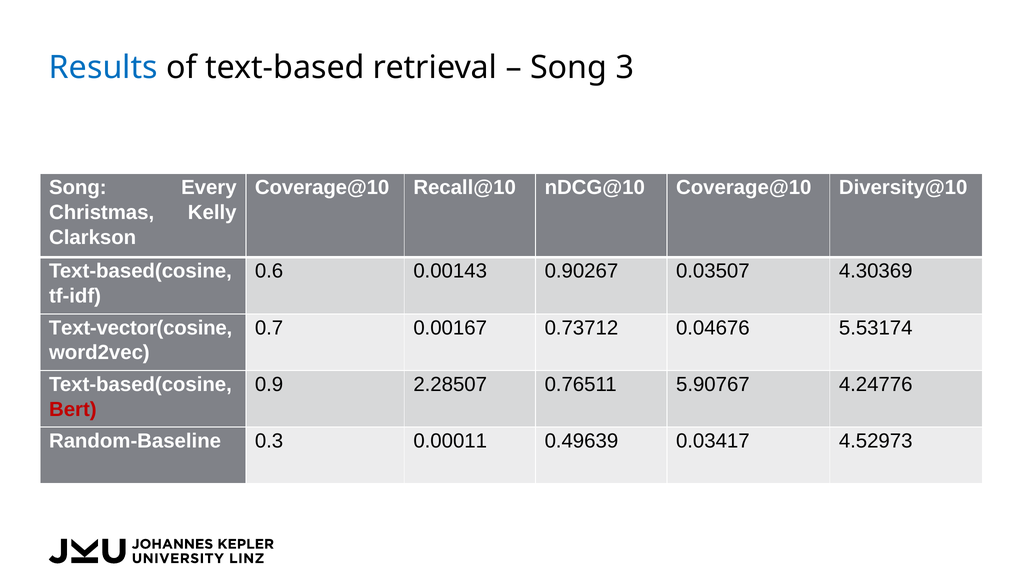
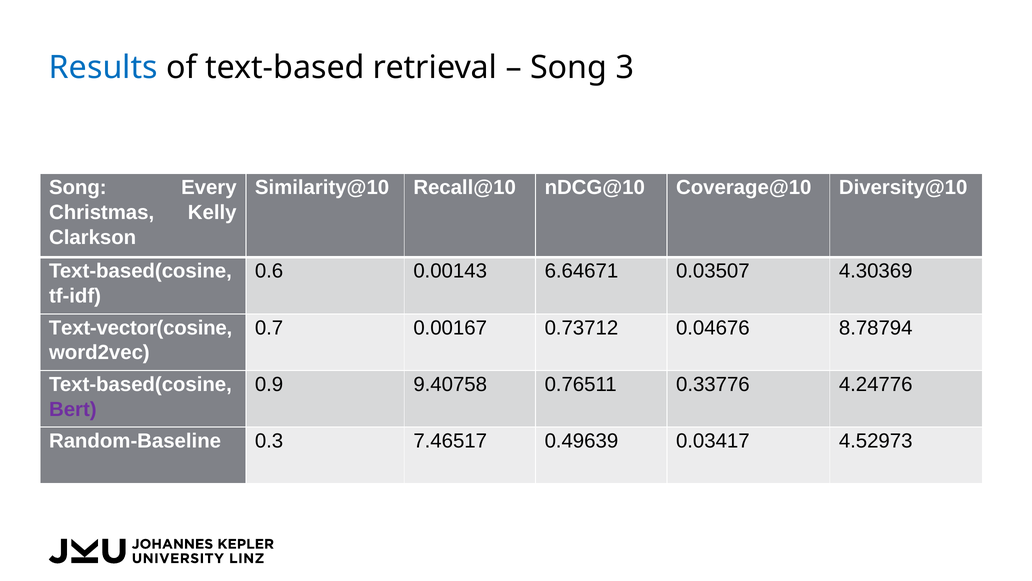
Coverage@10 at (322, 187): Coverage@10 -> Similarity@10
0.90267: 0.90267 -> 6.64671
5.53174: 5.53174 -> 8.78794
2.28507: 2.28507 -> 9.40758
5.90767: 5.90767 -> 0.33776
Bert colour: red -> purple
0.00011: 0.00011 -> 7.46517
